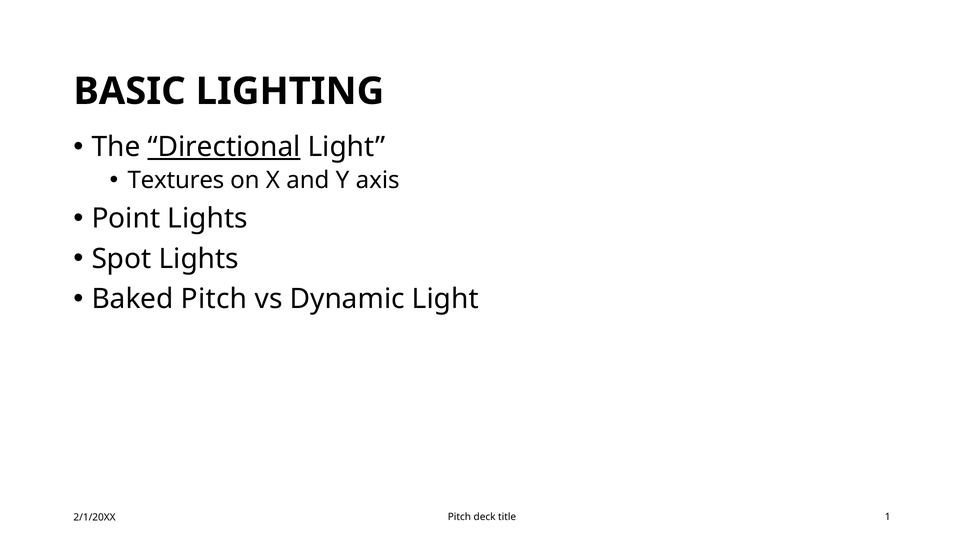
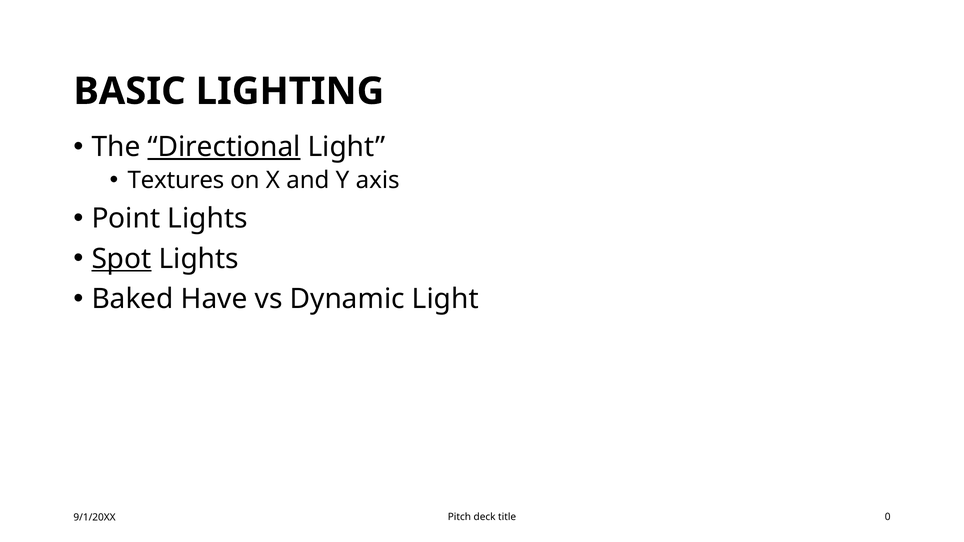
Spot underline: none -> present
Baked Pitch: Pitch -> Have
1: 1 -> 0
2/1/20XX: 2/1/20XX -> 9/1/20XX
